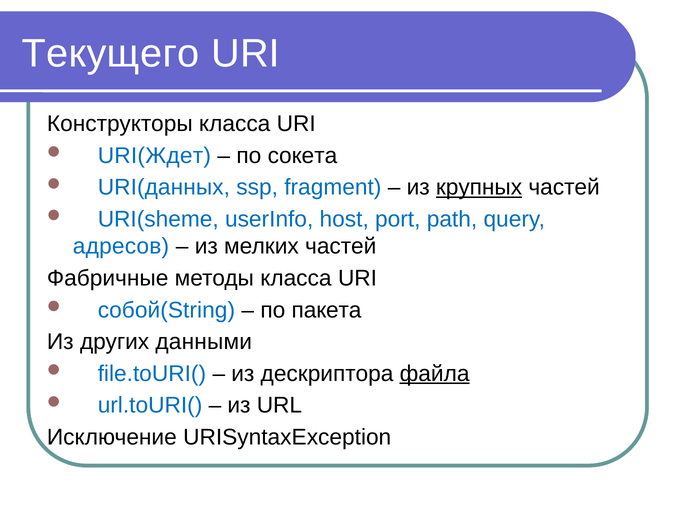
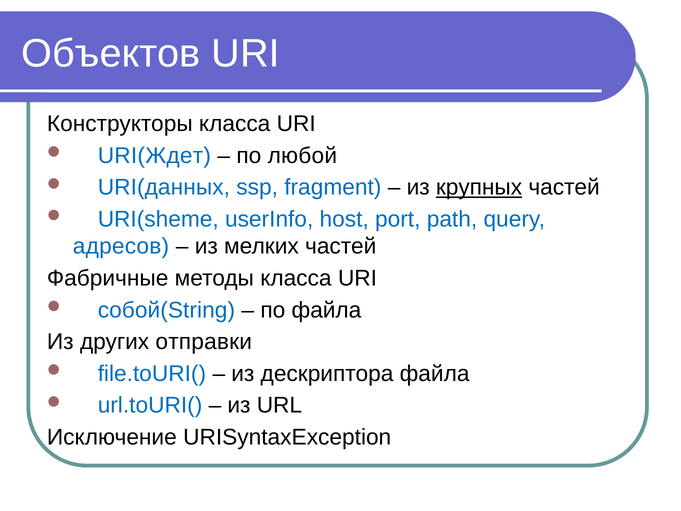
Текущего: Текущего -> Объектов
сокета: сокета -> любой
по пакета: пакета -> файла
данными: данными -> отправки
файла at (435, 373) underline: present -> none
